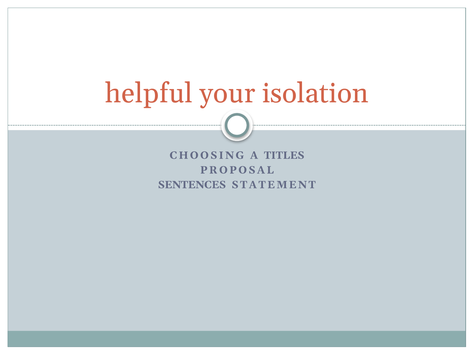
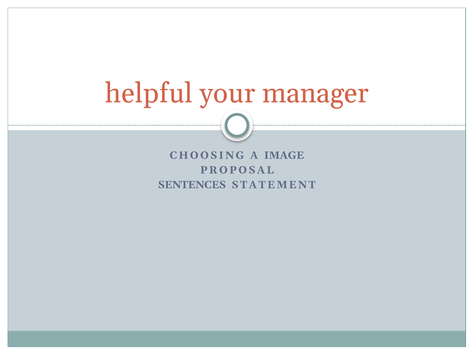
isolation: isolation -> manager
TITLES: TITLES -> IMAGE
